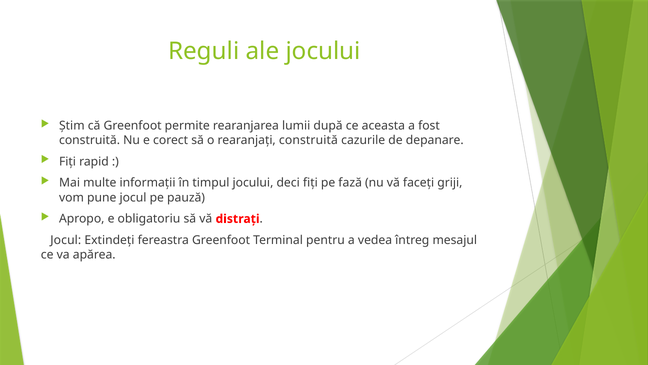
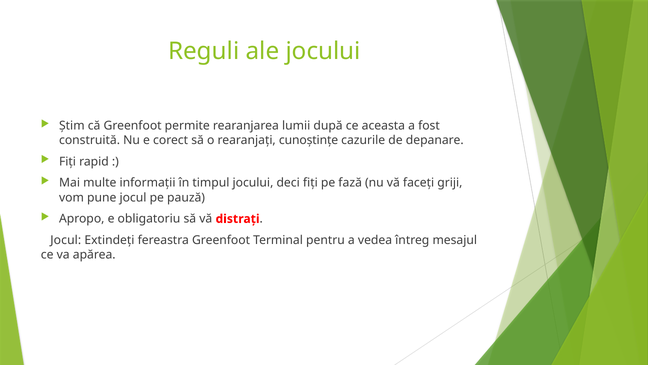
rearanjați construită: construită -> cunoștințe
